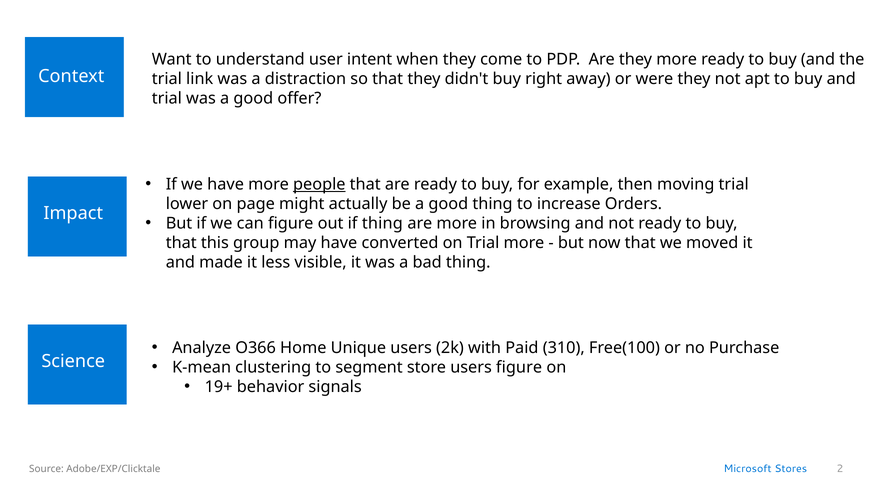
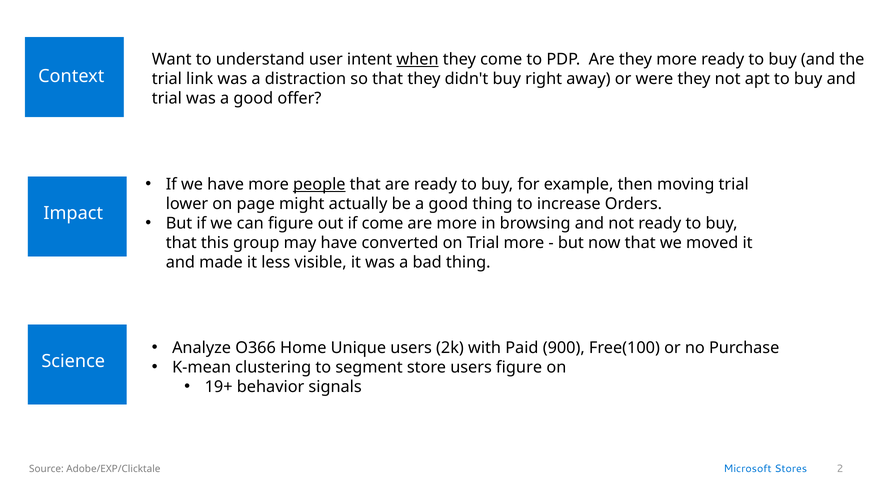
when underline: none -> present
if thing: thing -> come
310: 310 -> 900
